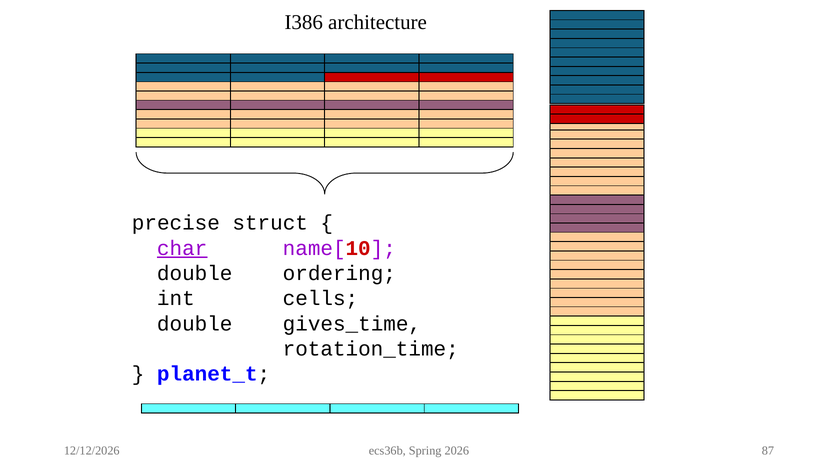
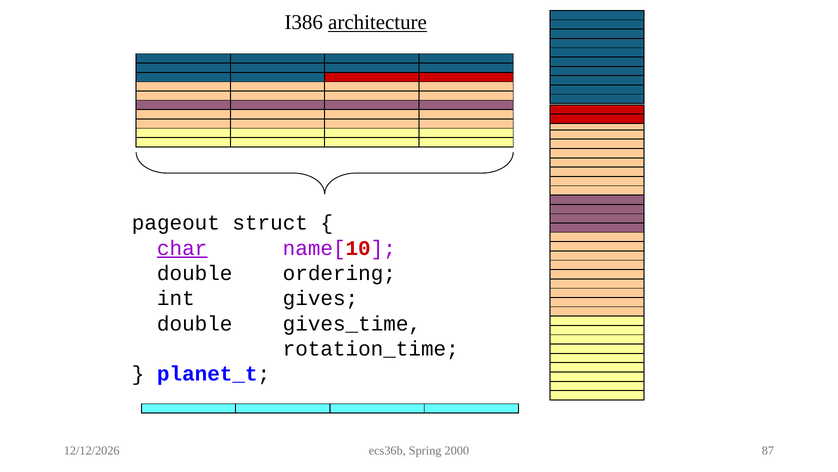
architecture underline: none -> present
precise: precise -> pageout
cells: cells -> gives
2026: 2026 -> 2000
